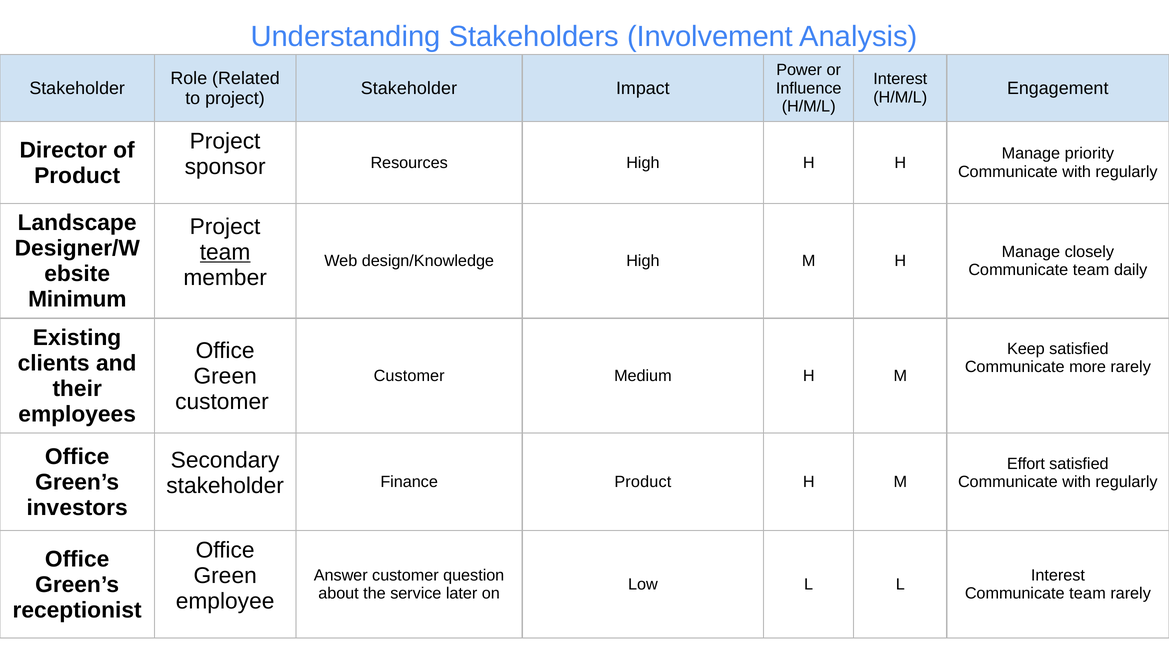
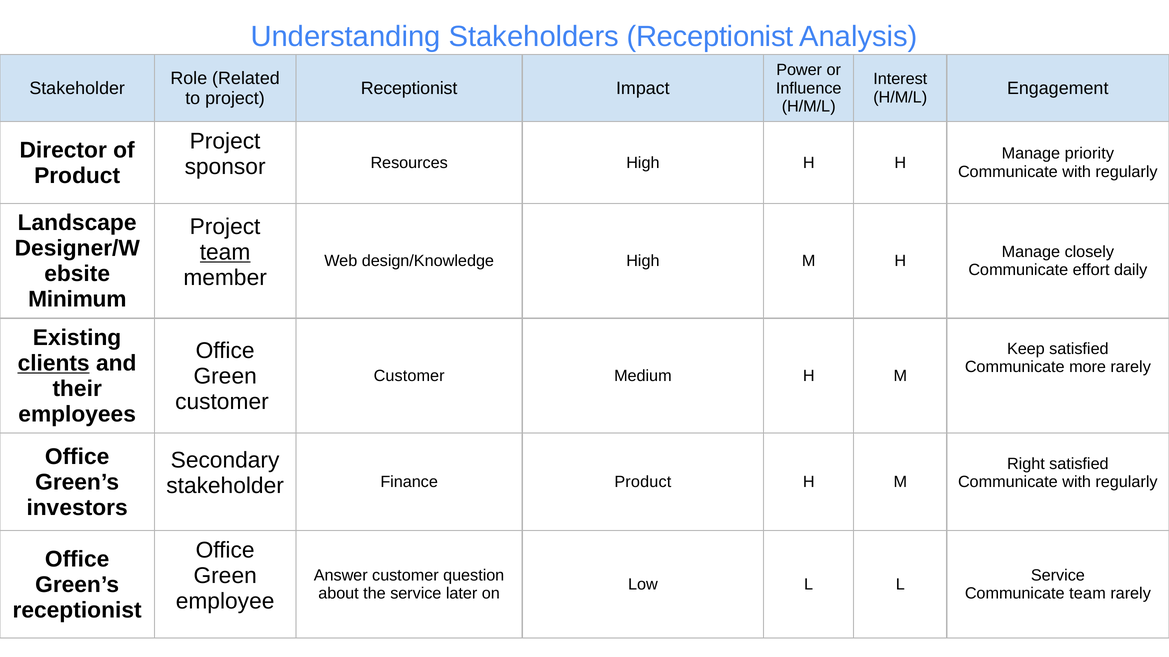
Stakeholders Involvement: Involvement -> Receptionist
Stakeholder at (409, 88): Stakeholder -> Receptionist
team at (1091, 270): team -> effort
clients underline: none -> present
Effort: Effort -> Right
Interest at (1058, 576): Interest -> Service
